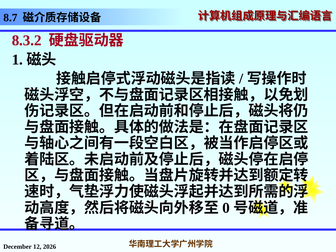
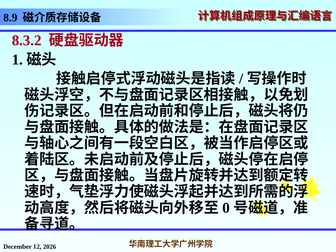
8.7: 8.7 -> 8.9
